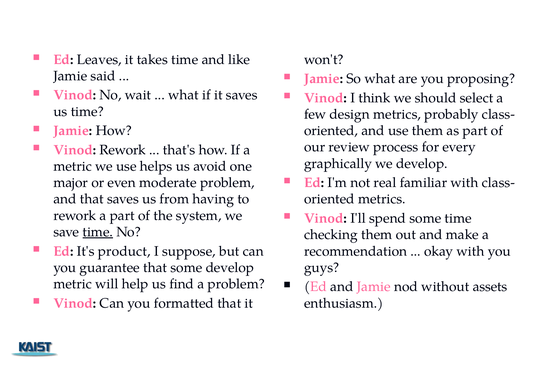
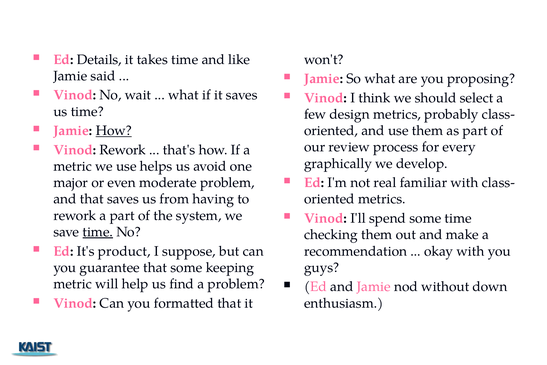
Leaves: Leaves -> Details
How at (114, 131) underline: none -> present
some develop: develop -> keeping
assets: assets -> down
